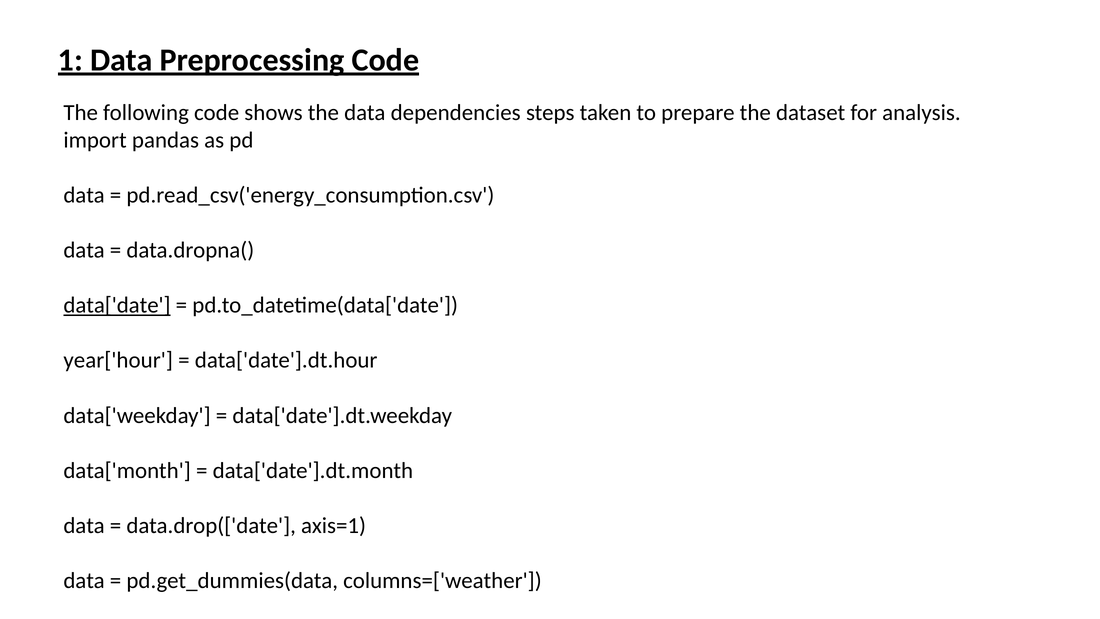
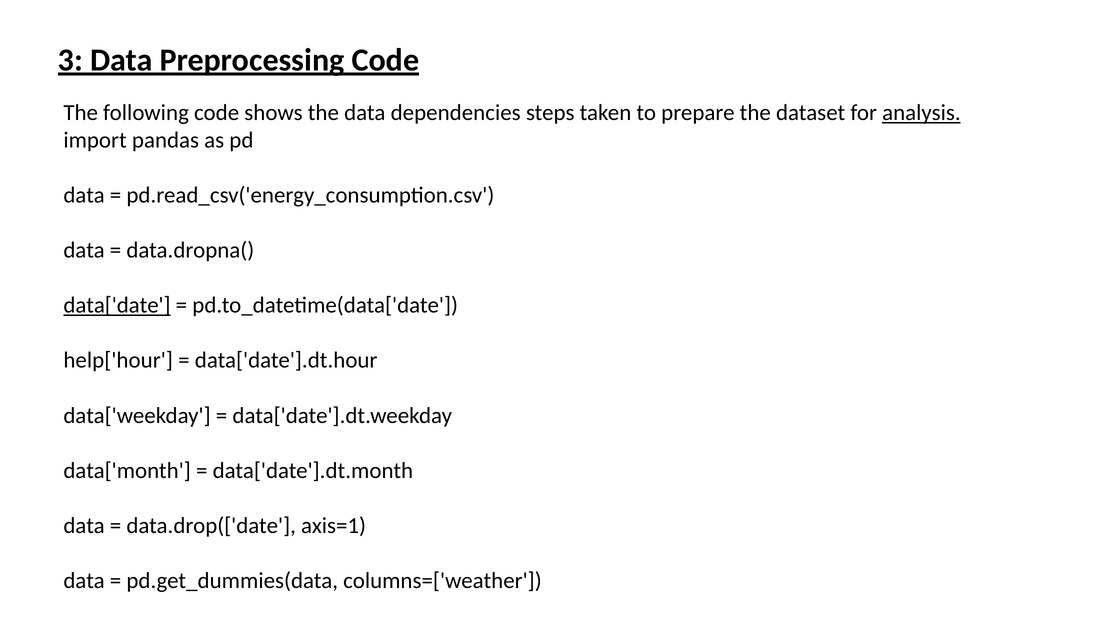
1: 1 -> 3
analysis underline: none -> present
year['hour: year['hour -> help['hour
